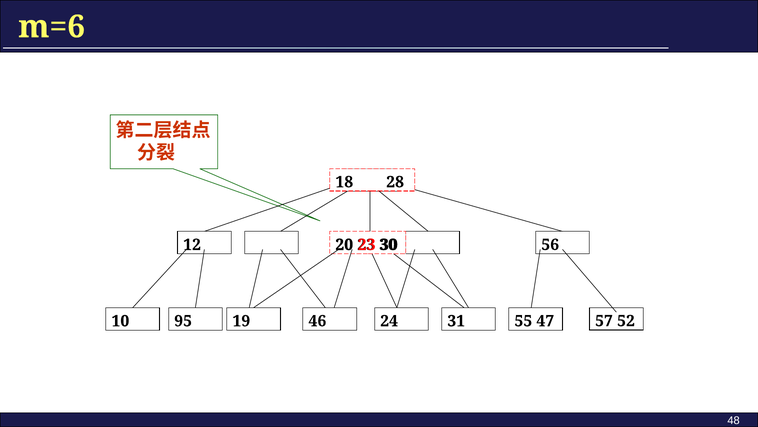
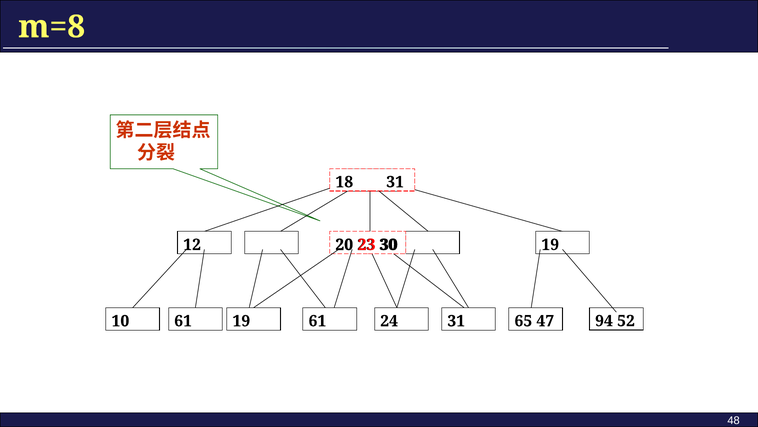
m=6: m=6 -> m=8
18 28: 28 -> 31
12 56: 56 -> 19
10 95: 95 -> 61
19 46: 46 -> 61
55: 55 -> 65
57: 57 -> 94
